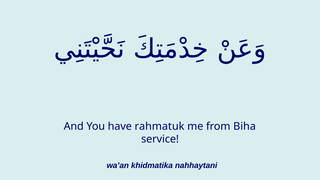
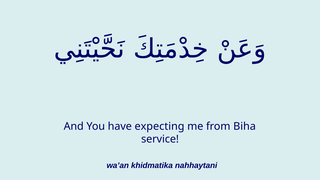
rahmatuk: rahmatuk -> expecting
